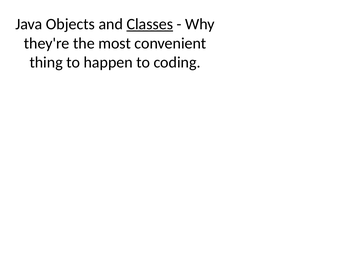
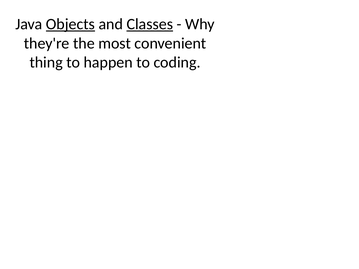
Objects underline: none -> present
